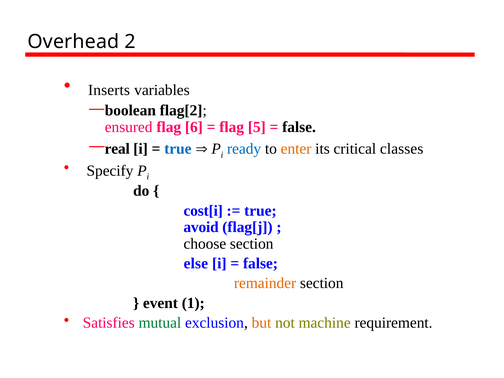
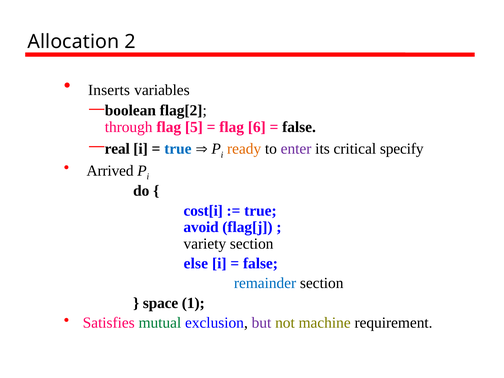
Overhead: Overhead -> Allocation
ensured: ensured -> through
6: 6 -> 5
5: 5 -> 6
ready colour: blue -> orange
enter colour: orange -> purple
classes: classes -> specify
Specify: Specify -> Arrived
choose: choose -> variety
remainder colour: orange -> blue
event: event -> space
but colour: orange -> purple
